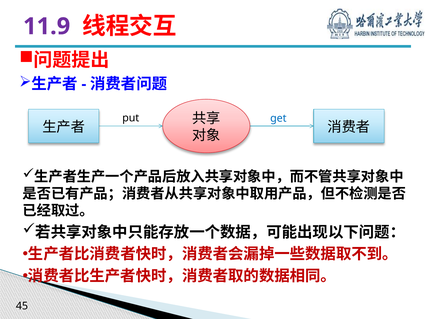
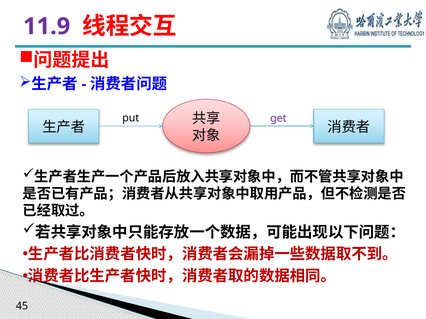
get colour: blue -> purple
